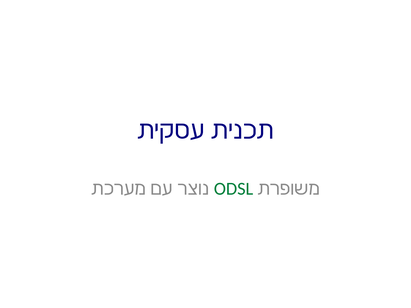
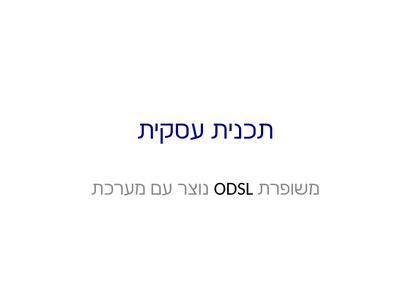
ODSL colour: green -> black
